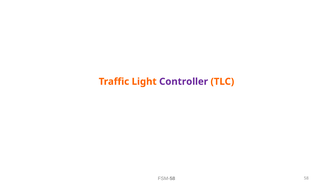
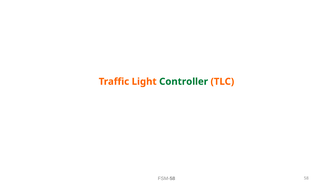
Controller colour: purple -> green
